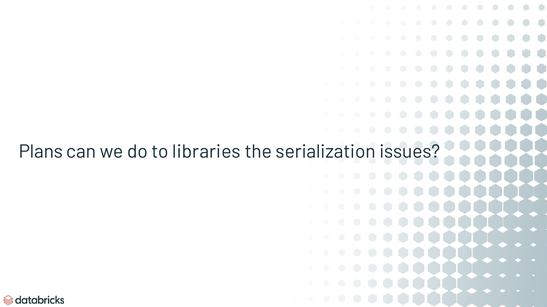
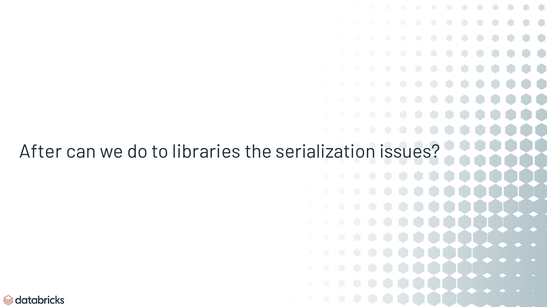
Plans: Plans -> After
